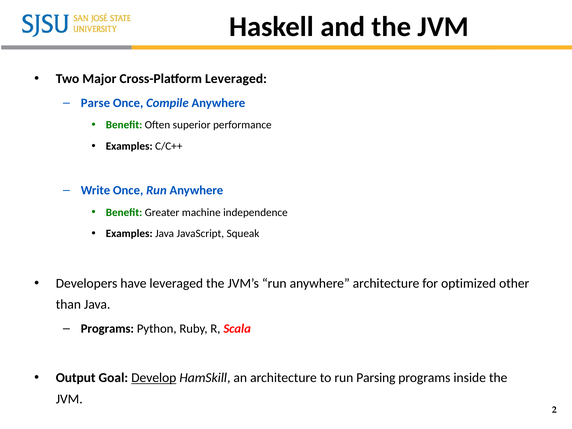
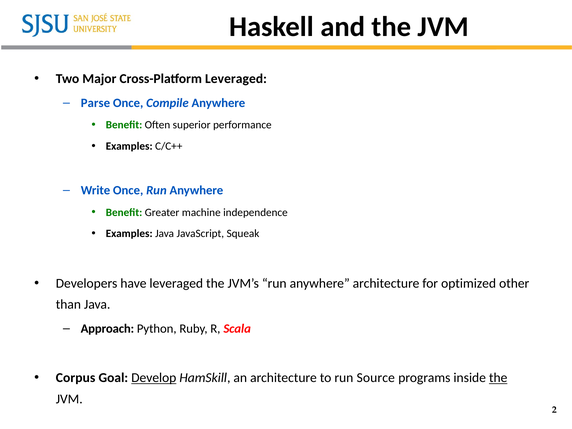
Programs at (107, 329): Programs -> Approach
Output: Output -> Corpus
Parsing: Parsing -> Source
the at (498, 378) underline: none -> present
